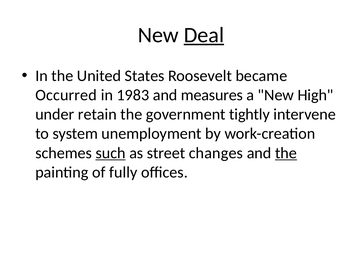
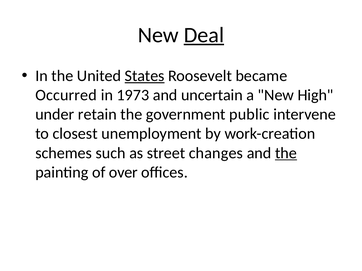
States underline: none -> present
1983: 1983 -> 1973
measures: measures -> uncertain
tightly: tightly -> public
system: system -> closest
such underline: present -> none
fully: fully -> over
